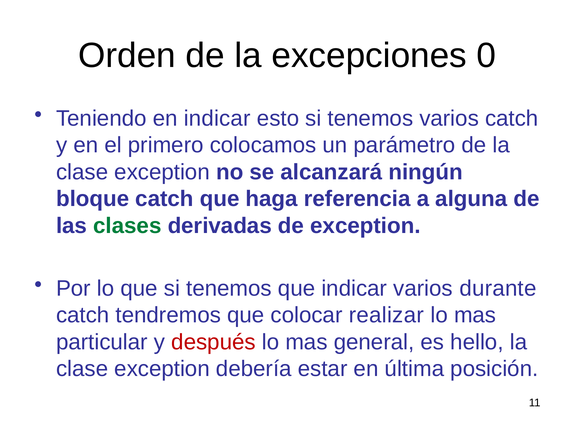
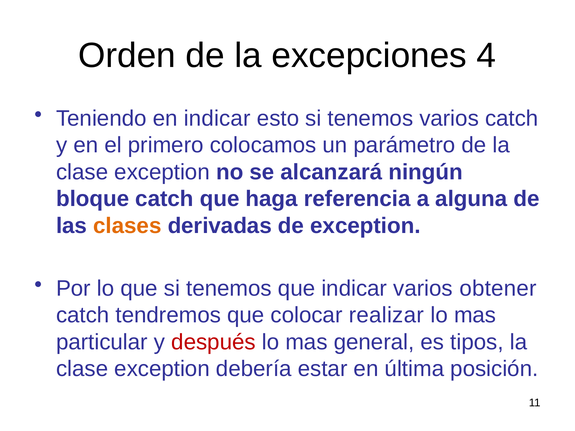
0: 0 -> 4
clases colour: green -> orange
durante: durante -> obtener
hello: hello -> tipos
